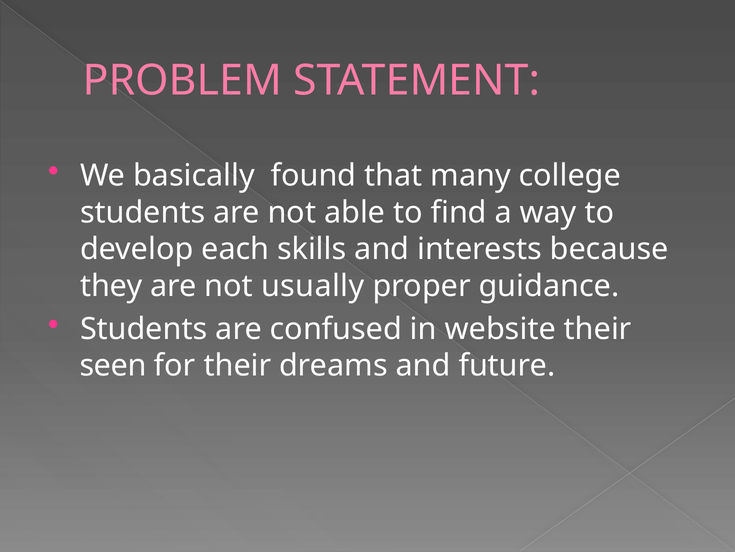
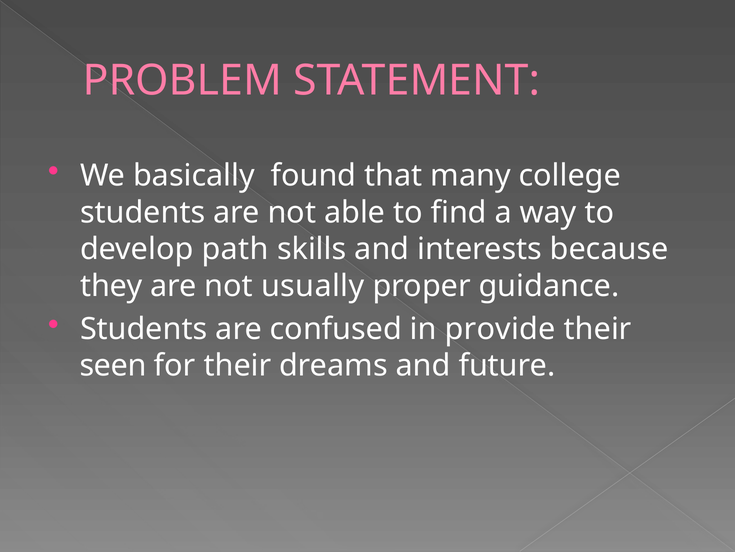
each: each -> path
website: website -> provide
